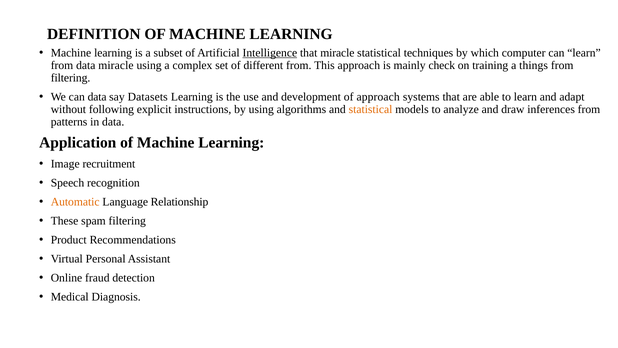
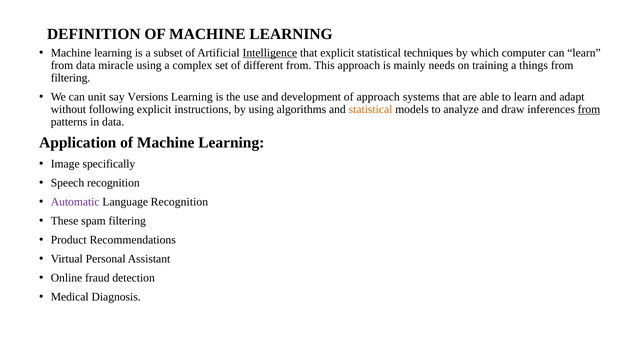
that miracle: miracle -> explicit
check: check -> needs
can data: data -> unit
Datasets: Datasets -> Versions
from at (589, 109) underline: none -> present
recruitment: recruitment -> specifically
Automatic colour: orange -> purple
Language Relationship: Relationship -> Recognition
